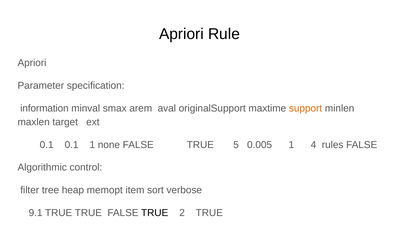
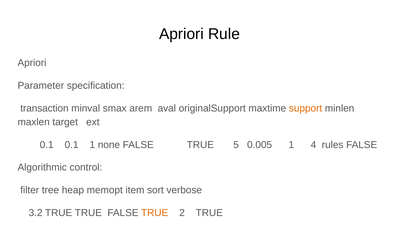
information: information -> transaction
9.1: 9.1 -> 3.2
TRUE at (155, 212) colour: black -> orange
